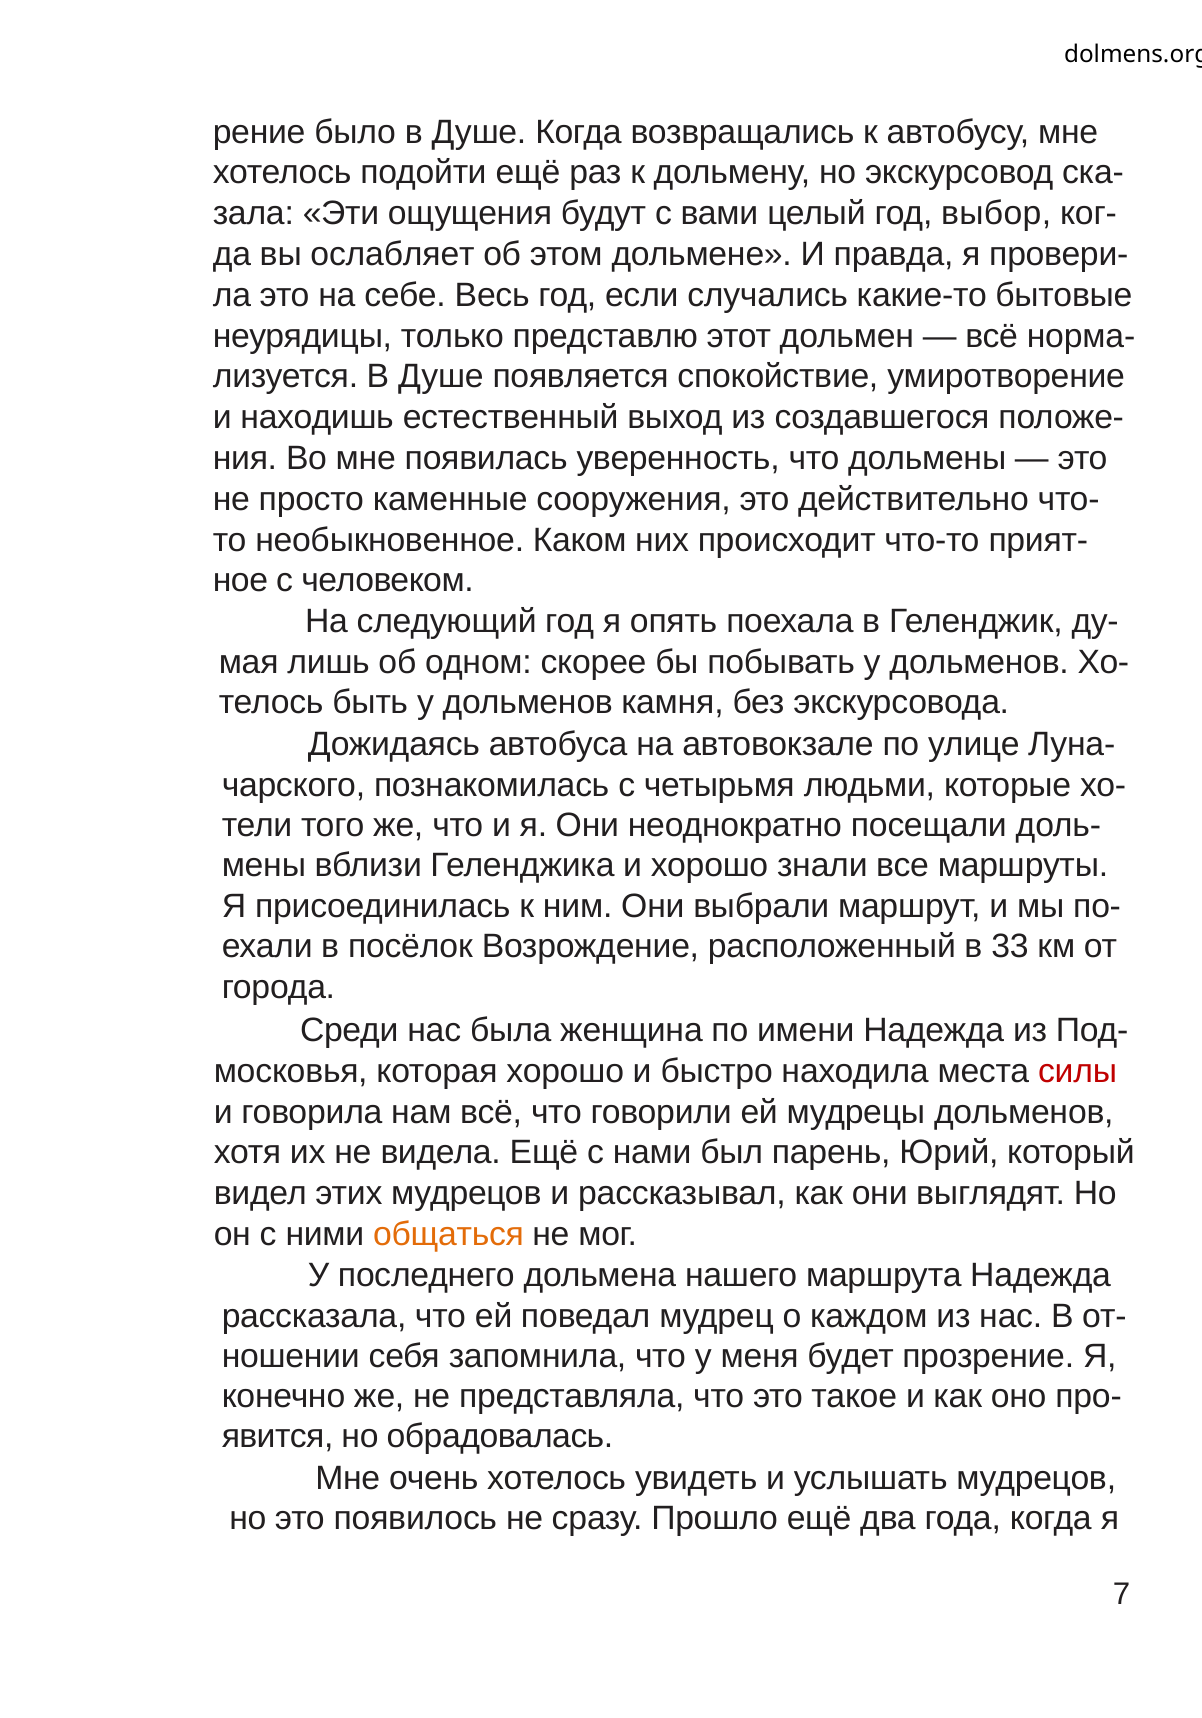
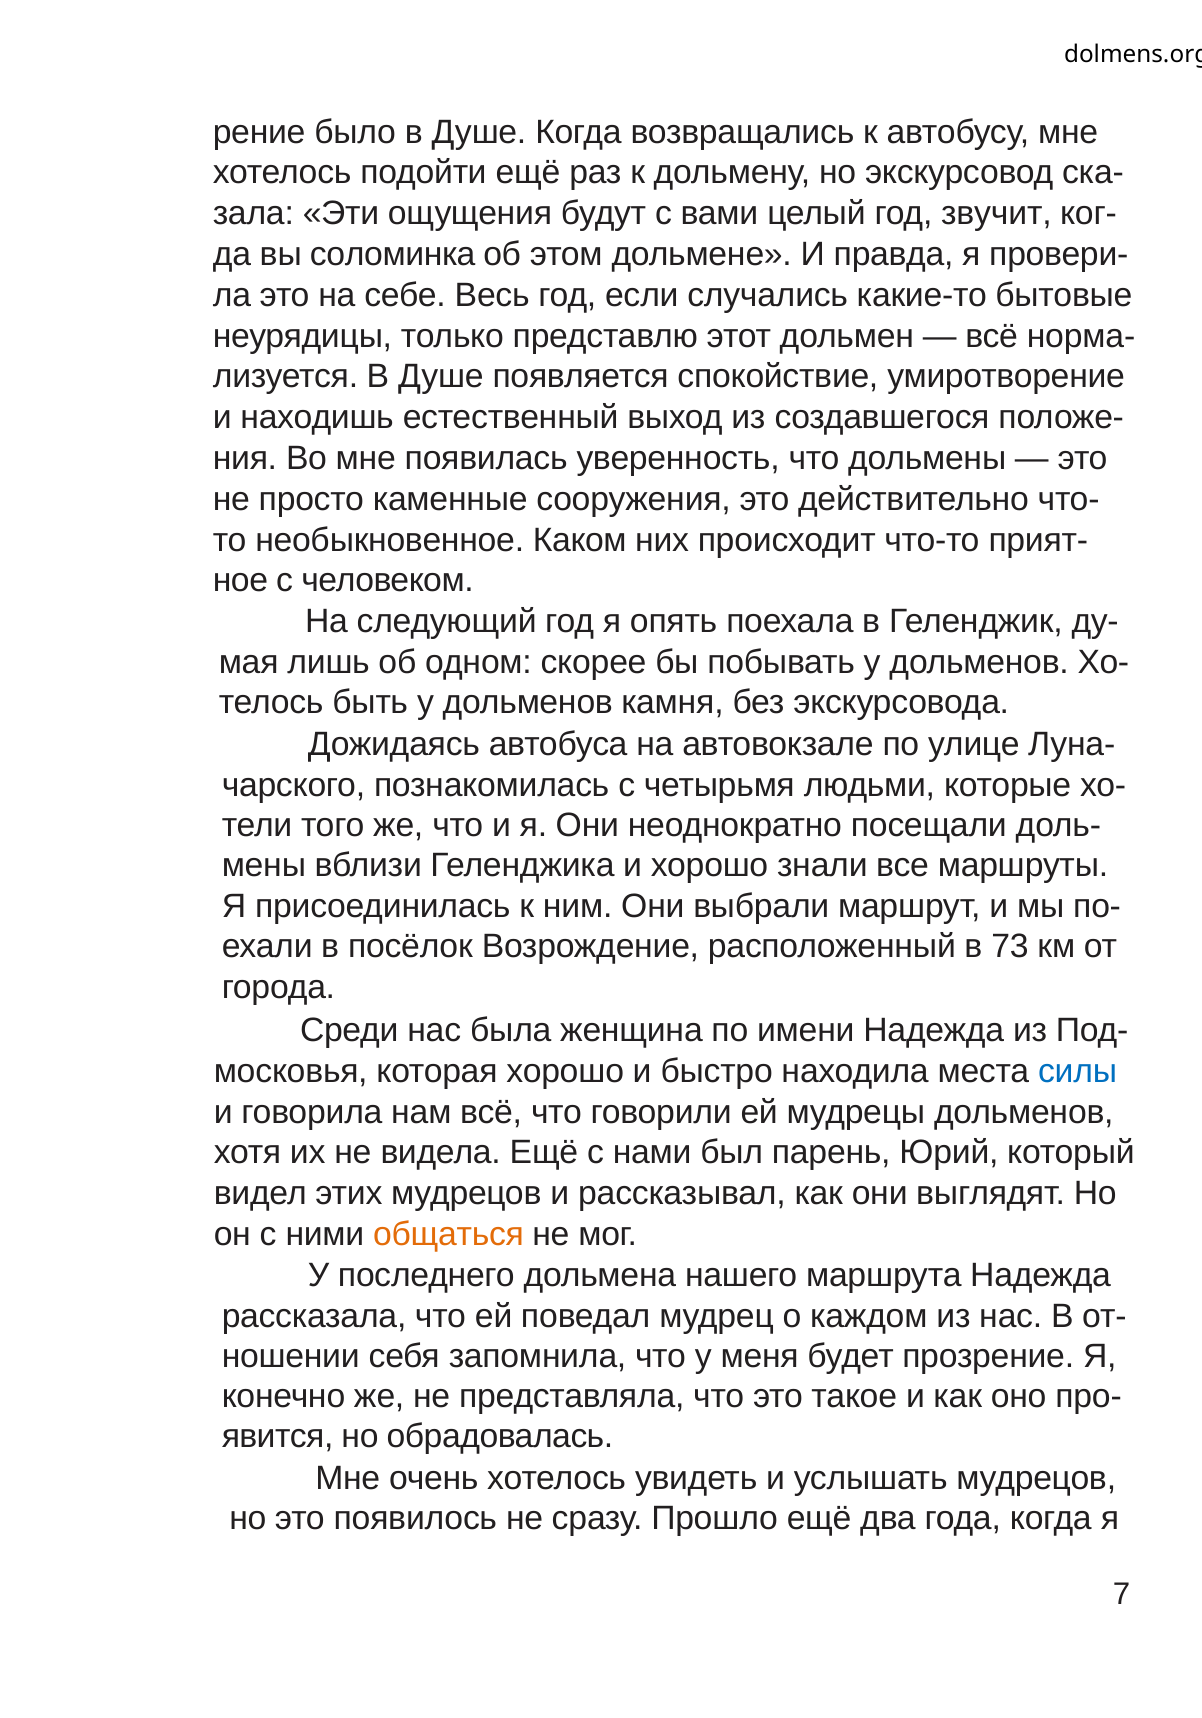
выбор: выбор -> звучит
ослабляет: ослабляет -> соломинка
33: 33 -> 73
силы colour: red -> blue
